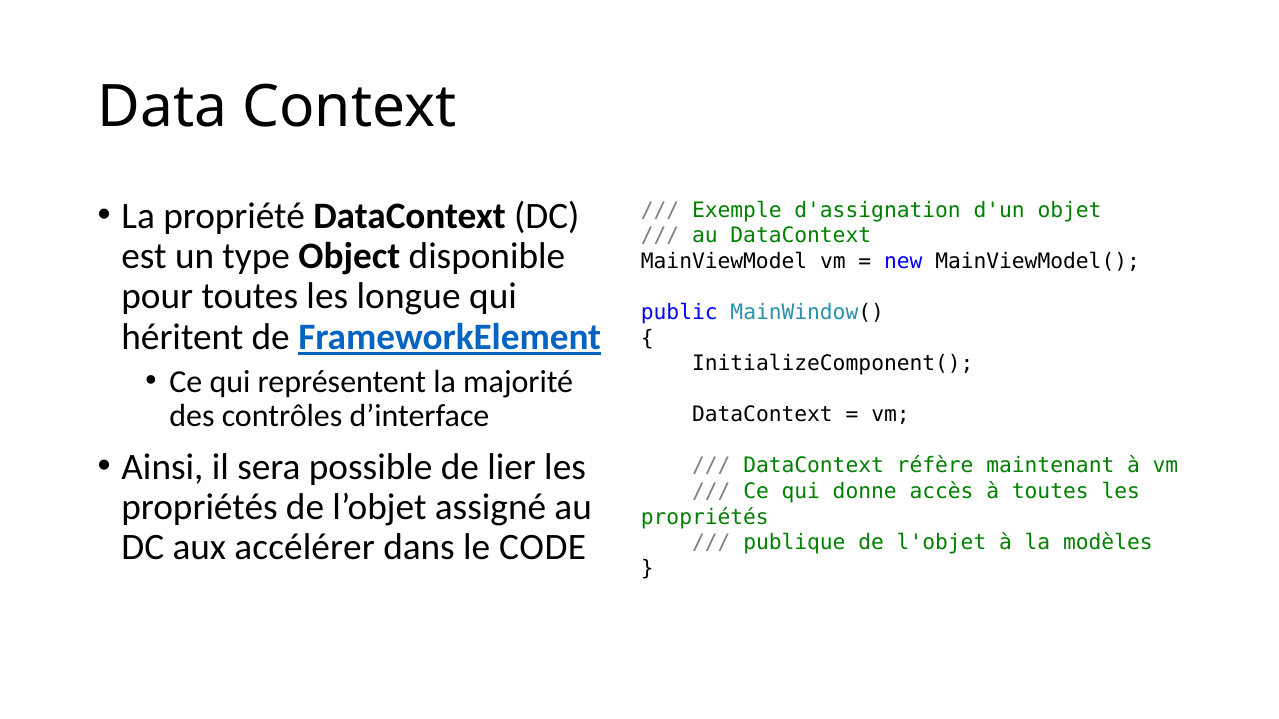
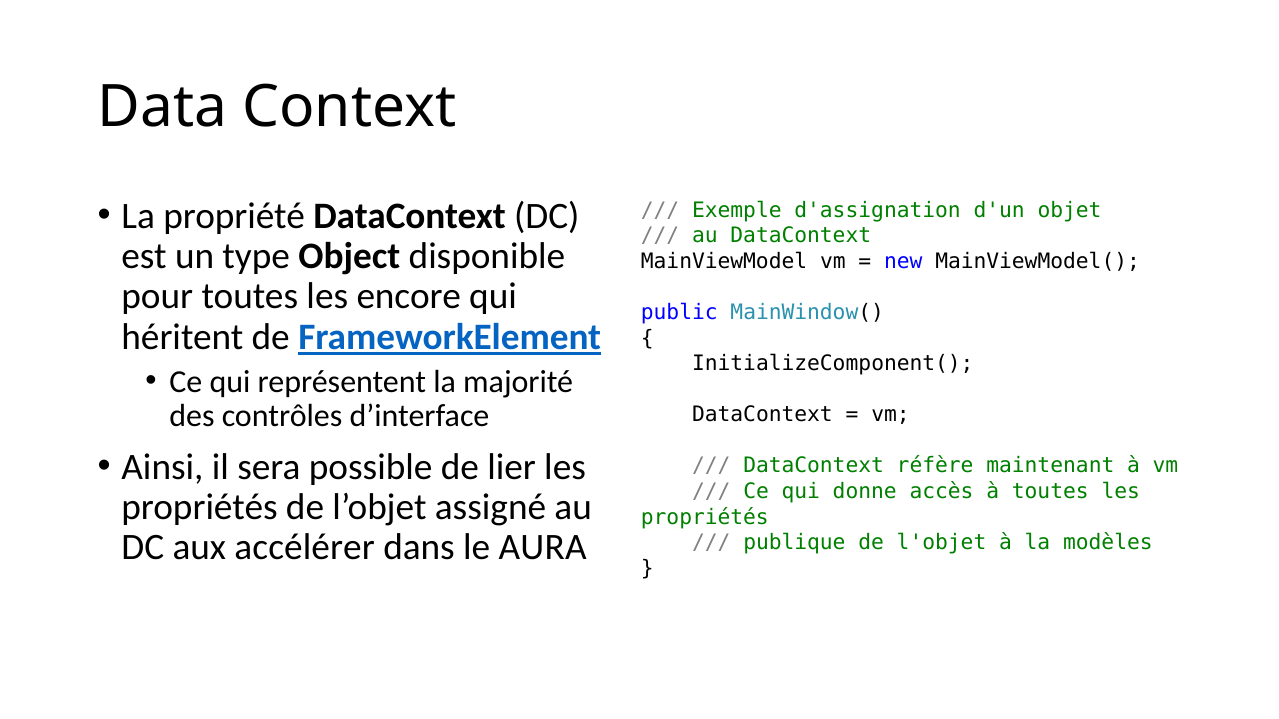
longue: longue -> encore
CODE: CODE -> AURA
